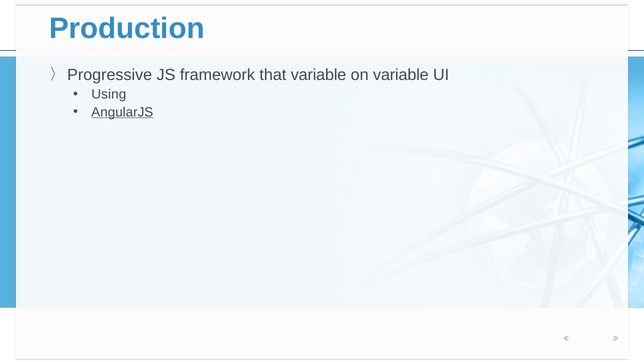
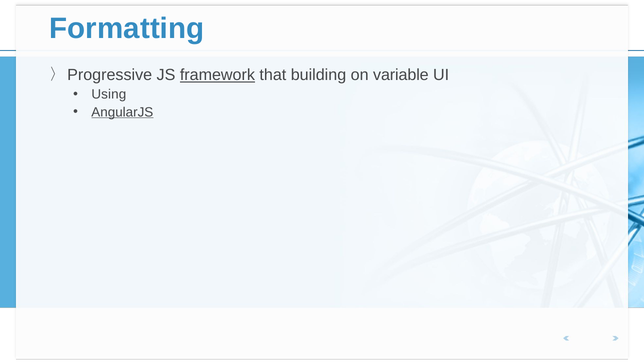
Production: Production -> Formatting
framework underline: none -> present
that variable: variable -> building
